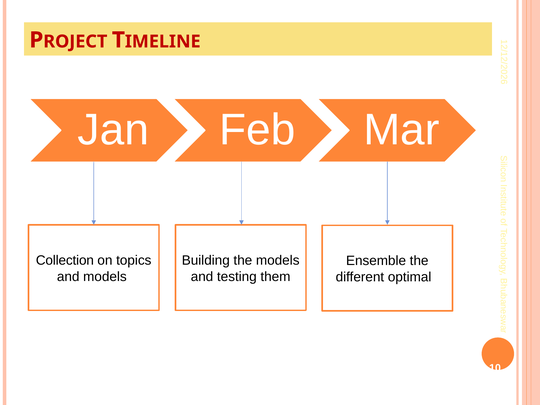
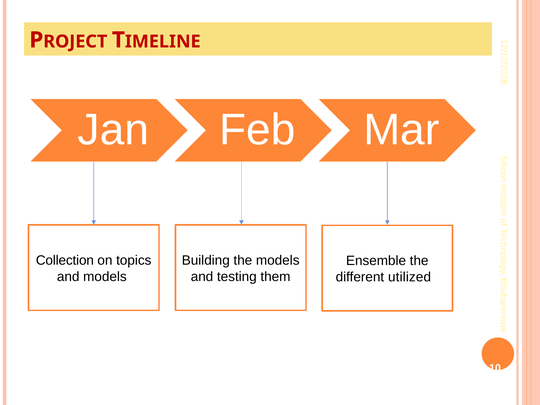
optimal: optimal -> utilized
